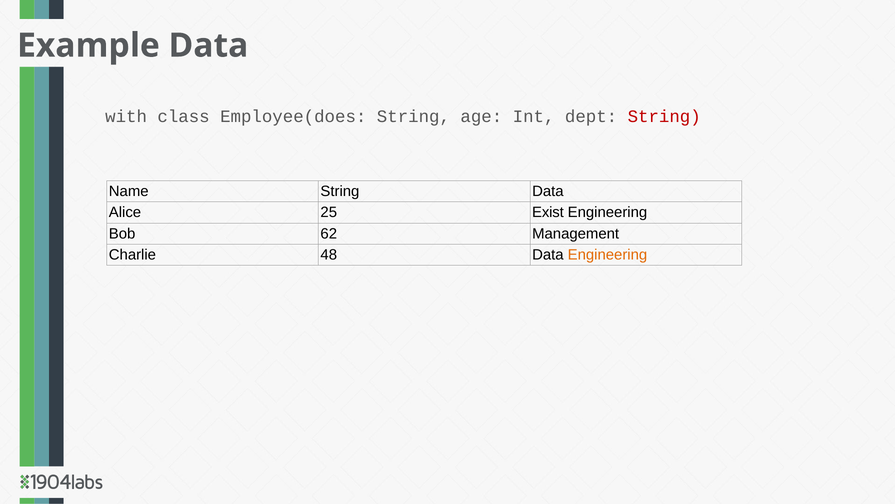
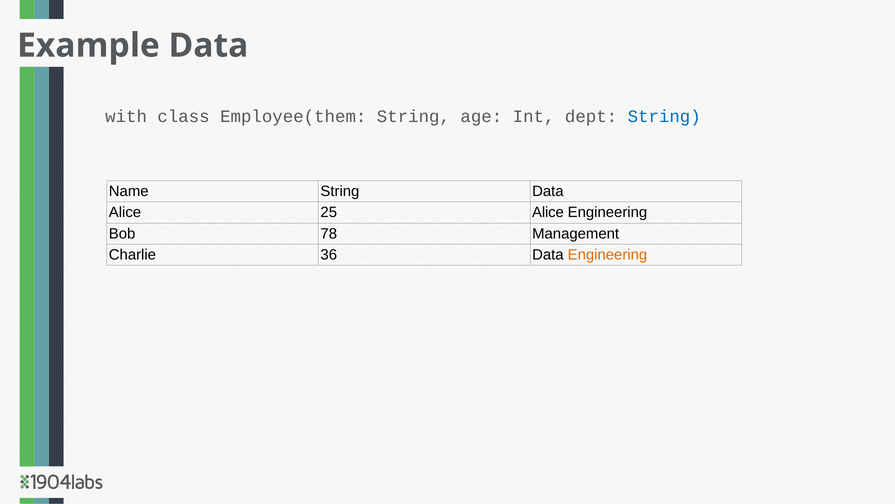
Employee(does: Employee(does -> Employee(them
String at (664, 116) colour: red -> blue
25 Exist: Exist -> Alice
62: 62 -> 78
48: 48 -> 36
